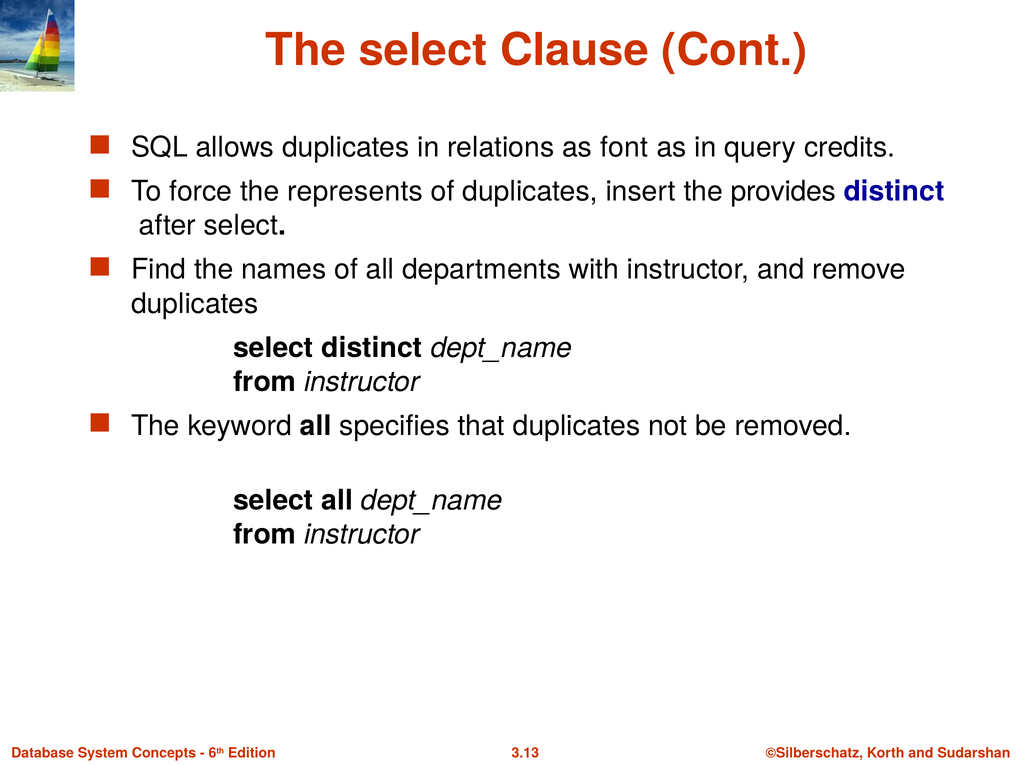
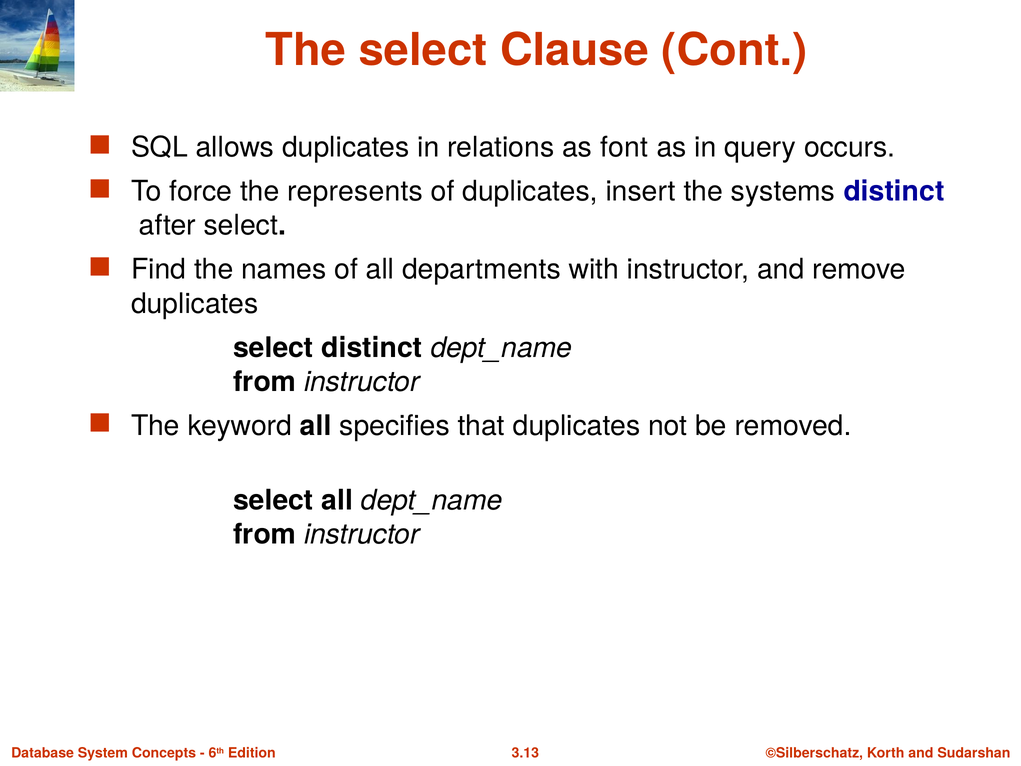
credits: credits -> occurs
provides: provides -> systems
